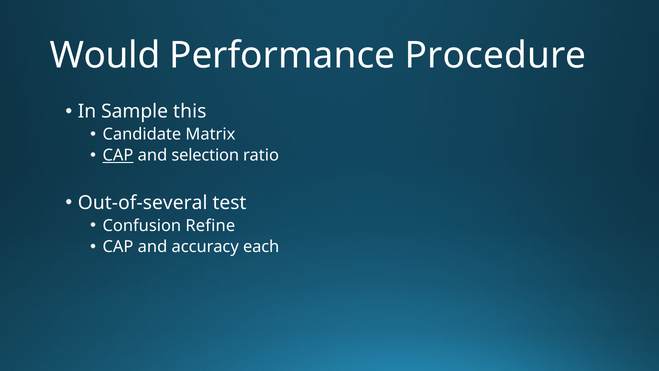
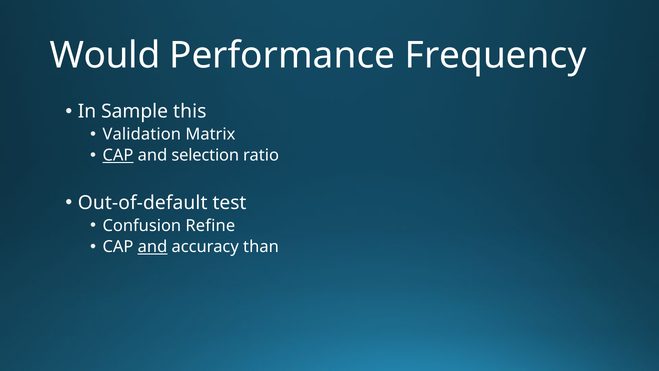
Procedure: Procedure -> Frequency
Candidate: Candidate -> Validation
Out-of-several: Out-of-several -> Out-of-default
and at (153, 247) underline: none -> present
each: each -> than
